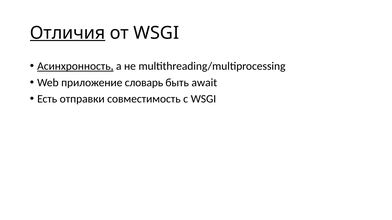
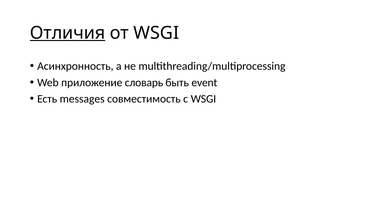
Асинхронность underline: present -> none
await: await -> event
отправки: отправки -> messages
